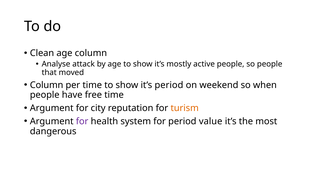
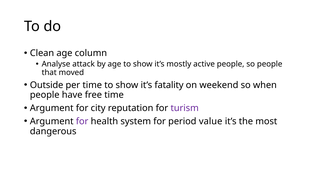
Column at (47, 85): Column -> Outside
it’s period: period -> fatality
turism colour: orange -> purple
